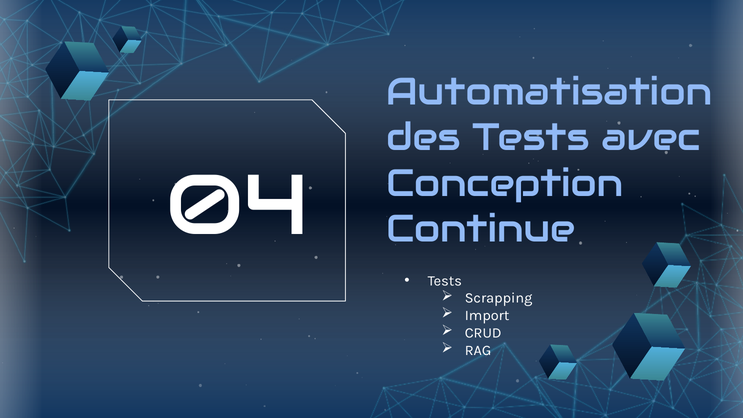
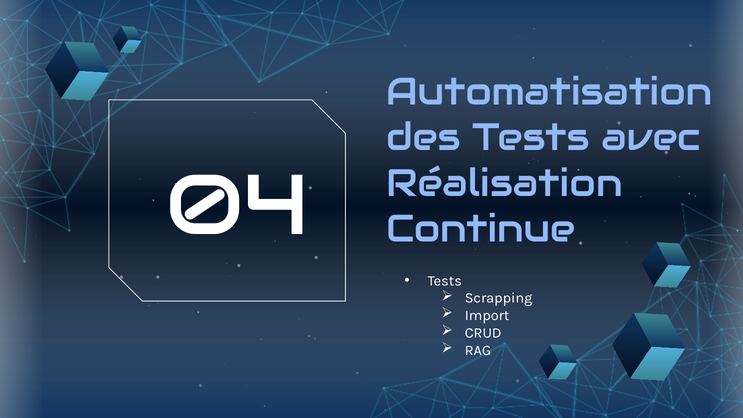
Conception: Conception -> Réalisation
